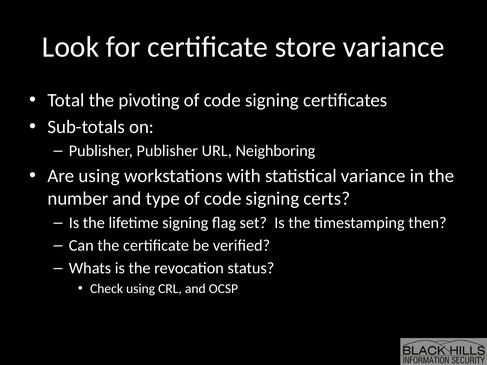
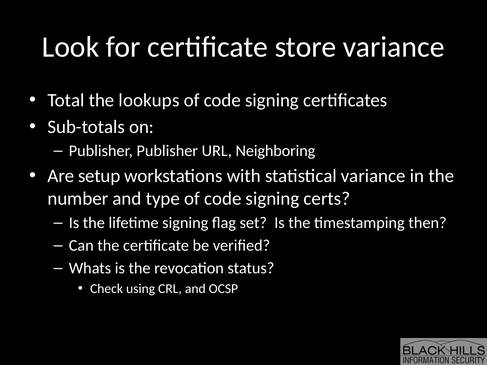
pivoting: pivoting -> lookups
Are using: using -> setup
